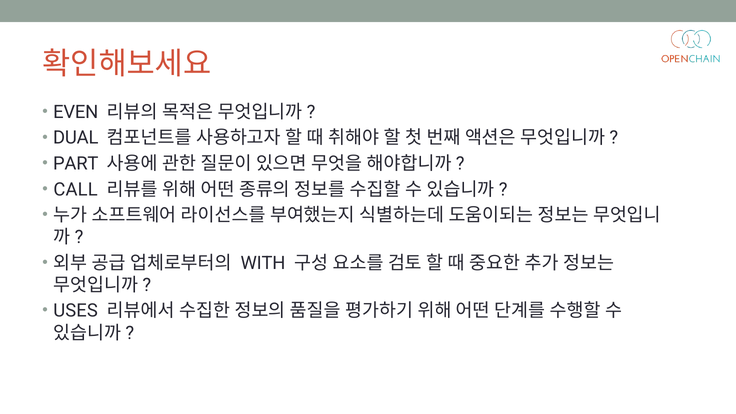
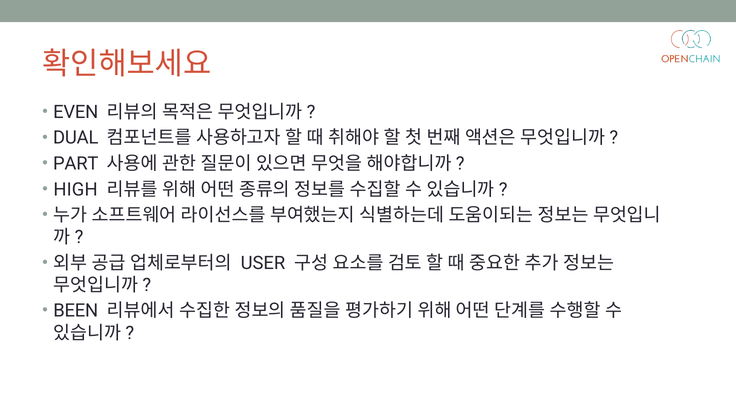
CALL: CALL -> HIGH
WITH: WITH -> USER
USES: USES -> BEEN
